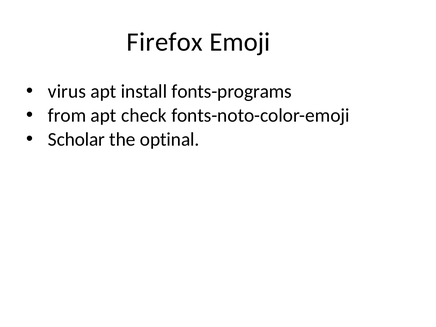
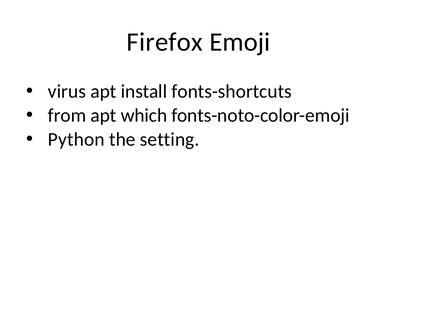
fonts-programs: fonts-programs -> fonts-shortcuts
check: check -> which
Scholar: Scholar -> Python
optinal: optinal -> setting
